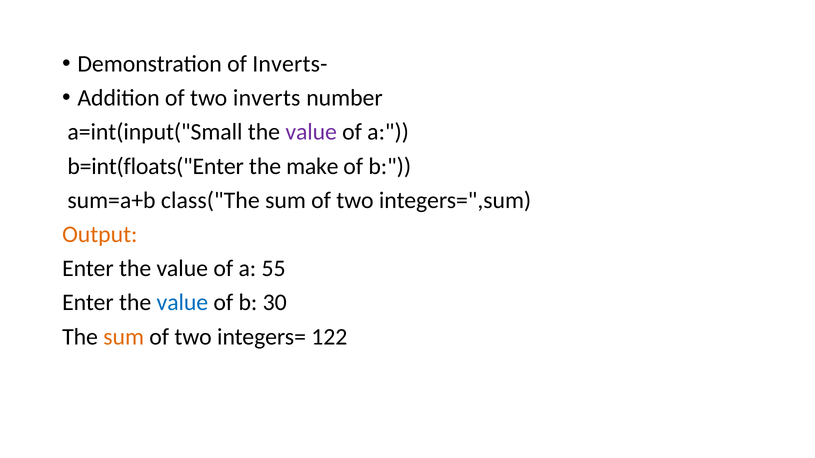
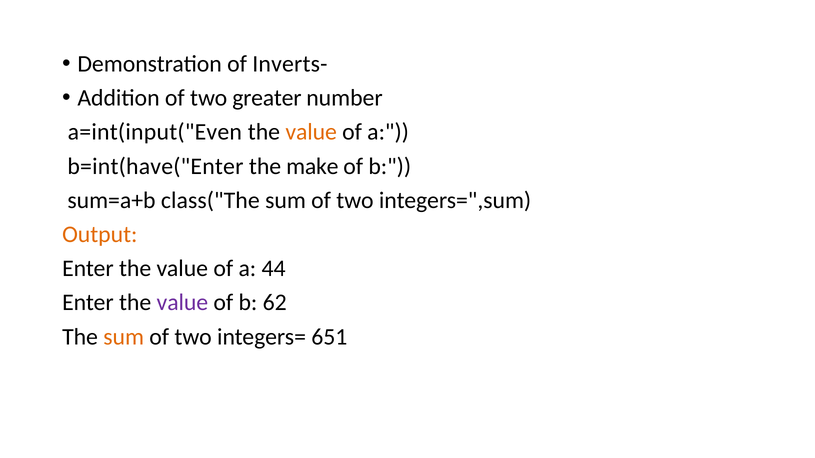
inverts: inverts -> greater
a=int(input("Small: a=int(input("Small -> a=int(input("Even
value at (311, 132) colour: purple -> orange
b=int(floats("Enter: b=int(floats("Enter -> b=int(have("Enter
55: 55 -> 44
value at (182, 303) colour: blue -> purple
30: 30 -> 62
122: 122 -> 651
